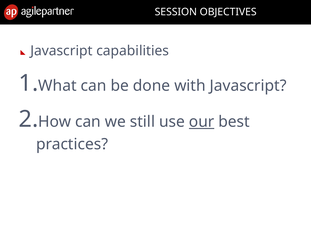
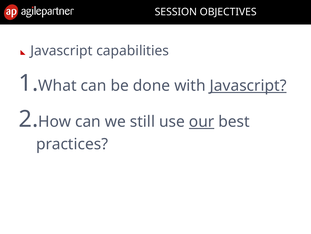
Javascript at (248, 86) underline: none -> present
